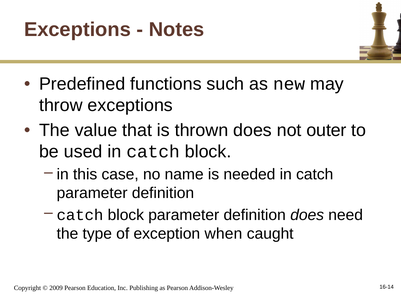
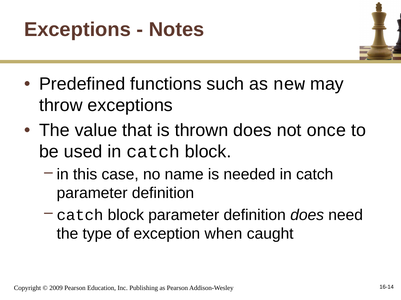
outer: outer -> once
